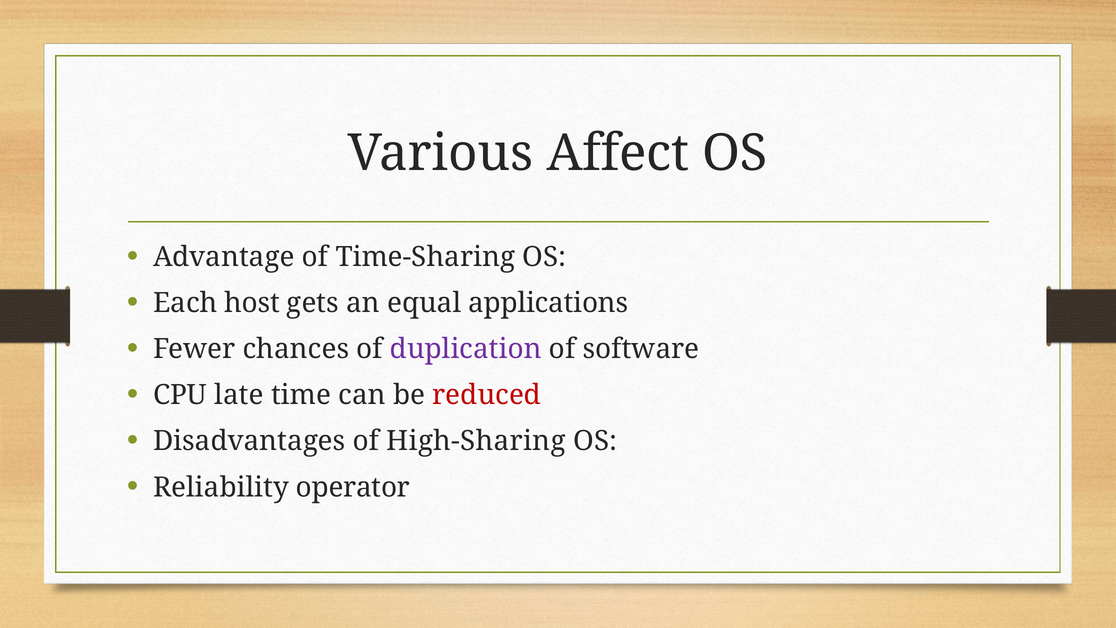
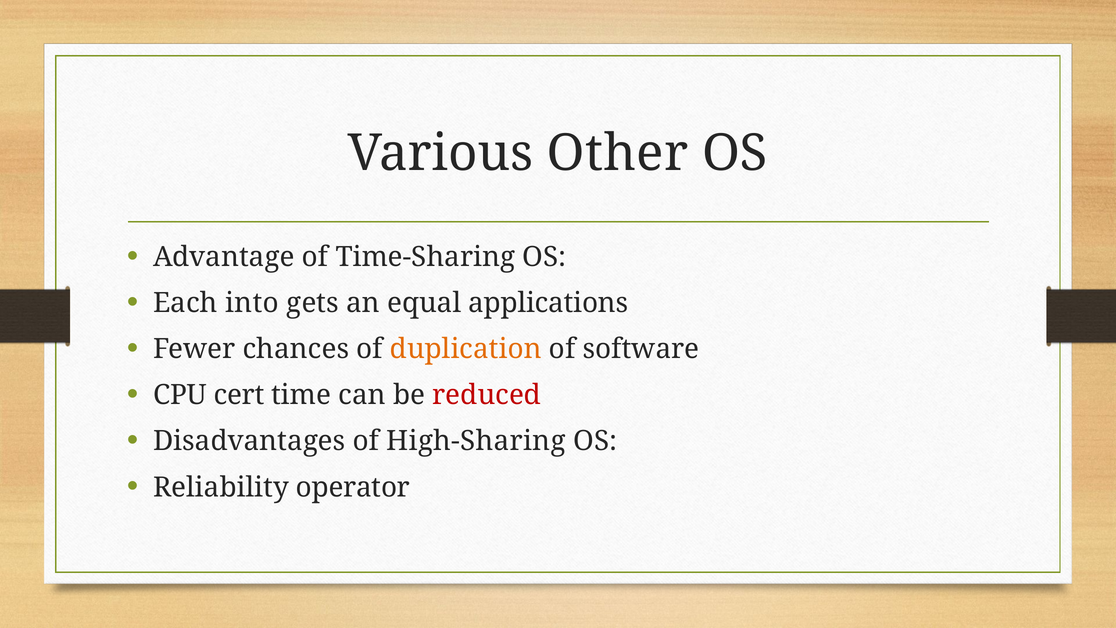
Affect: Affect -> Other
host: host -> into
duplication colour: purple -> orange
late: late -> cert
